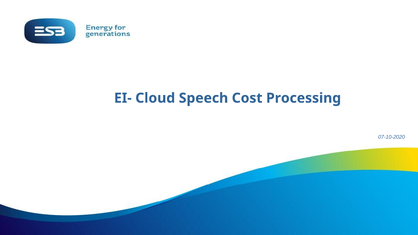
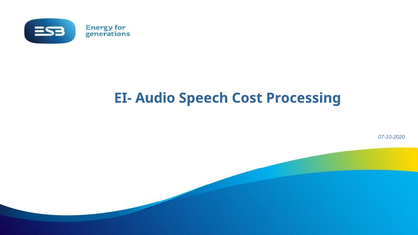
Cloud: Cloud -> Audio
